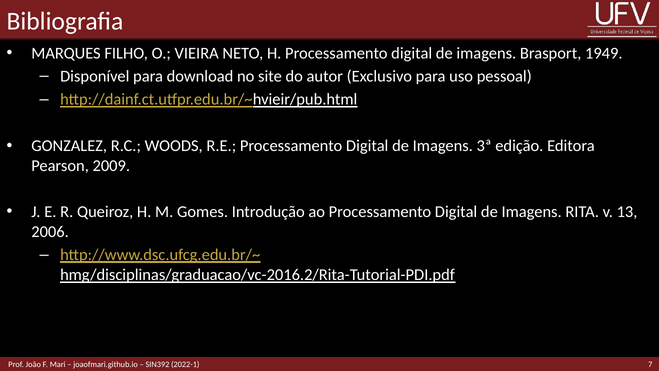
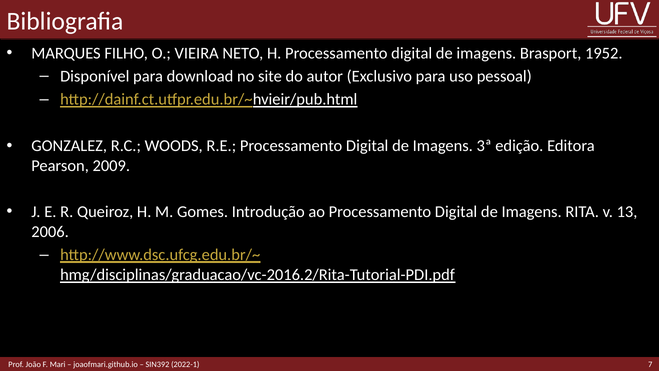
1949: 1949 -> 1952
